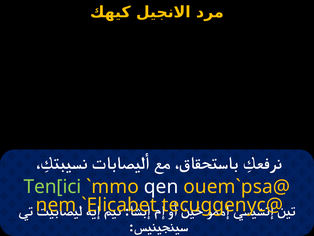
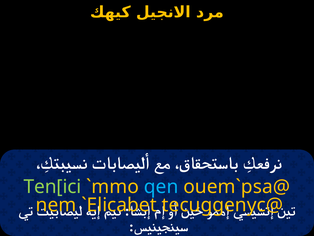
qen colour: white -> light blue
